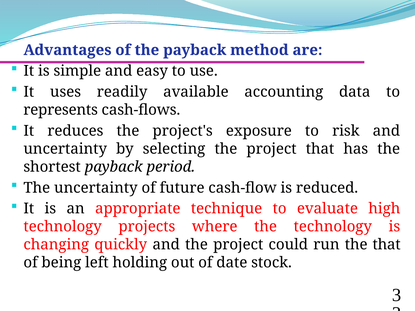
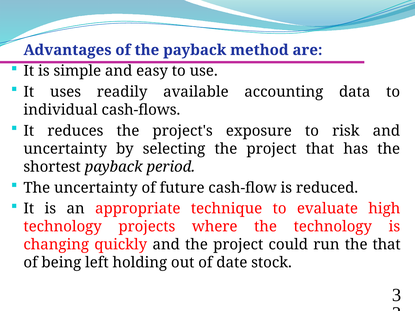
represents: represents -> individual
